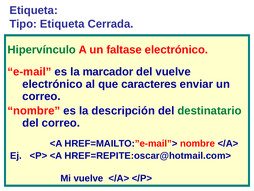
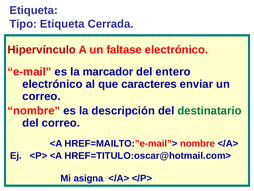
Hipervínculo colour: green -> red
del vuelve: vuelve -> entero
HREF=REPITE:oscar@hotmail.com>: HREF=REPITE:oscar@hotmail.com> -> HREF=TITULO:oscar@hotmail.com>
Mi vuelve: vuelve -> asigna
